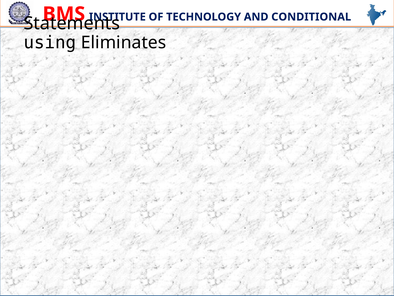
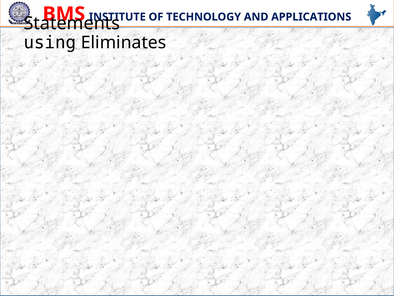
CONDITIONAL: CONDITIONAL -> APPLICATIONS
